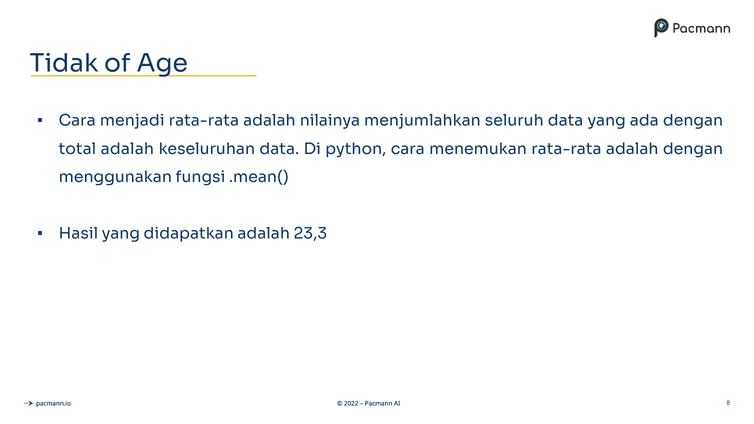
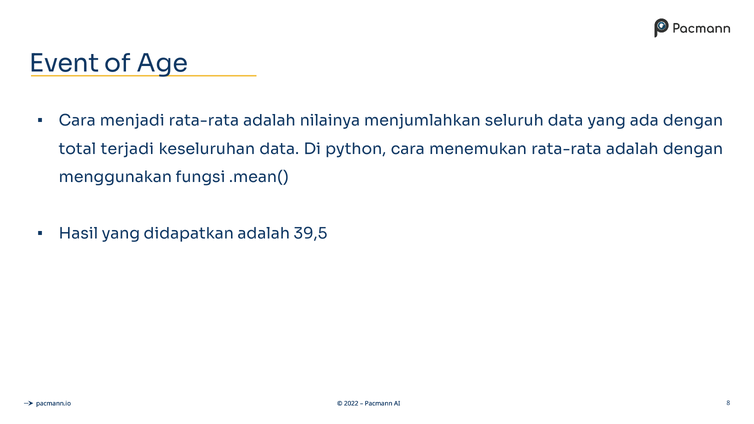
Tidak: Tidak -> Event
total adalah: adalah -> terjadi
23,3: 23,3 -> 39,5
